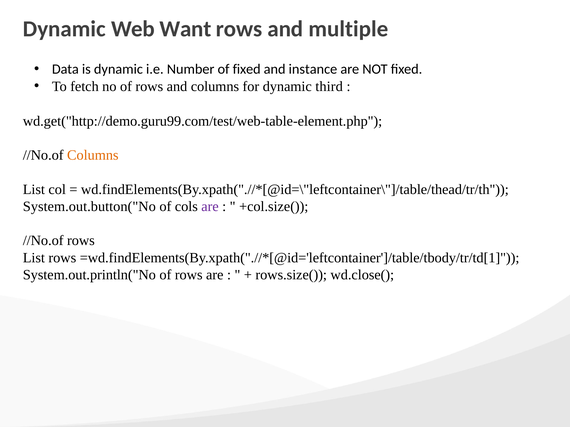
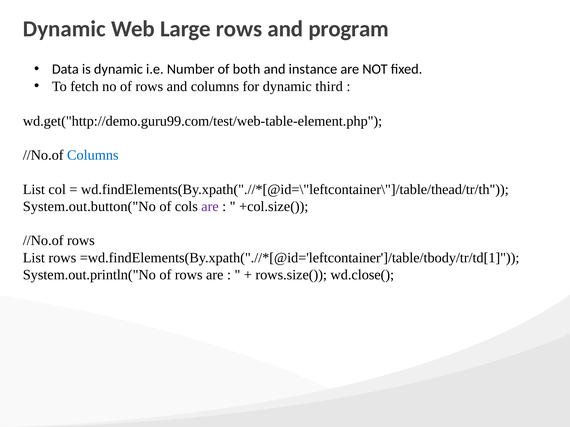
Want: Want -> Large
multiple: multiple -> program
of fixed: fixed -> both
Columns at (93, 155) colour: orange -> blue
